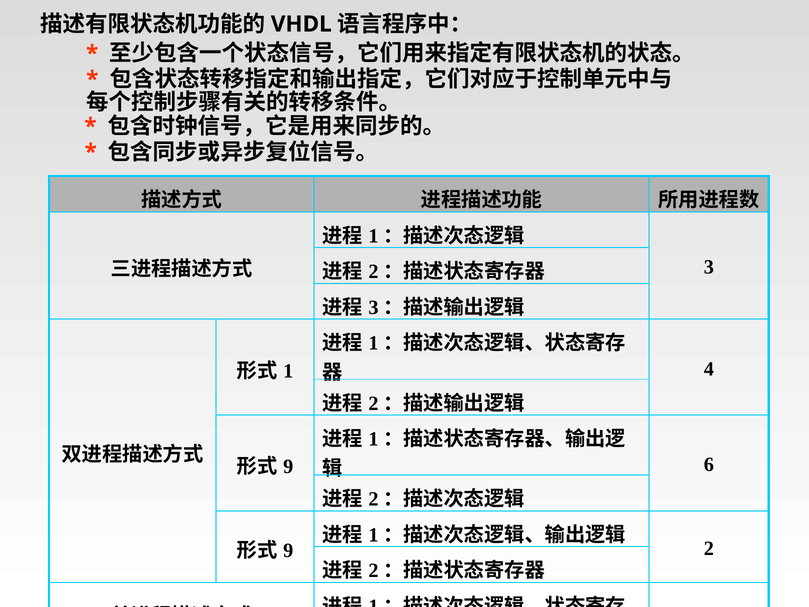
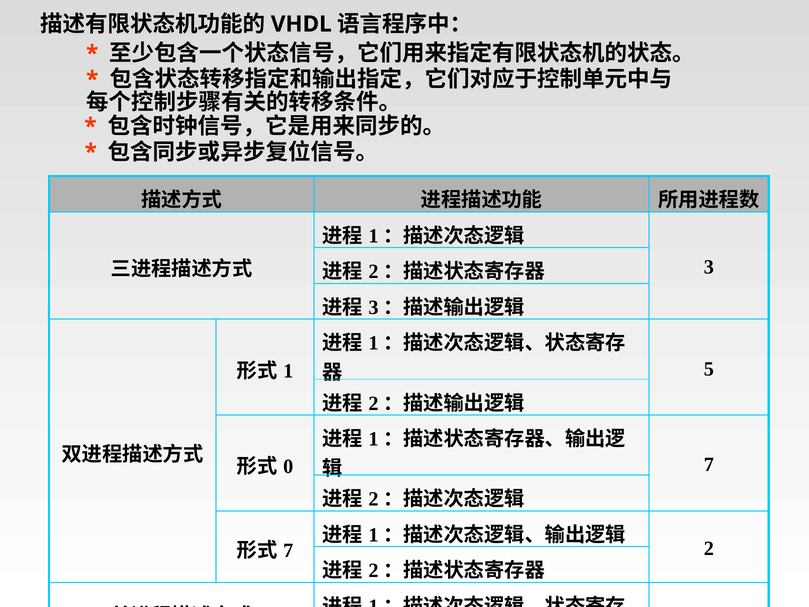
4: 4 -> 5
9 at (288, 466): 9 -> 0
6 at (709, 465): 6 -> 7
9 at (288, 550): 9 -> 7
